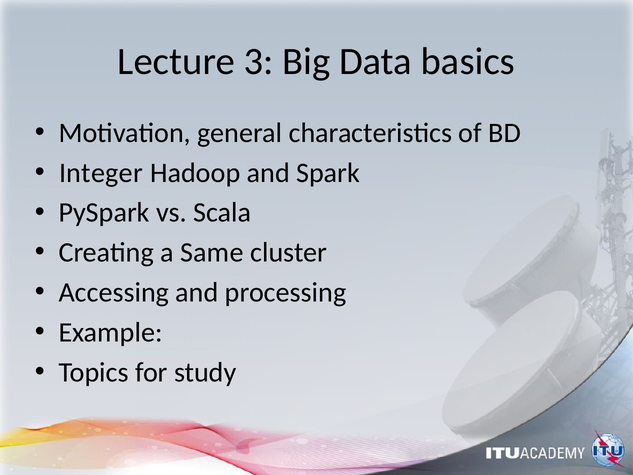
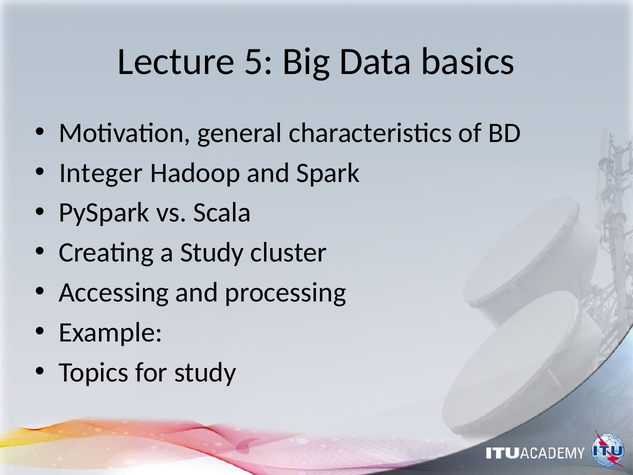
3: 3 -> 5
a Same: Same -> Study
